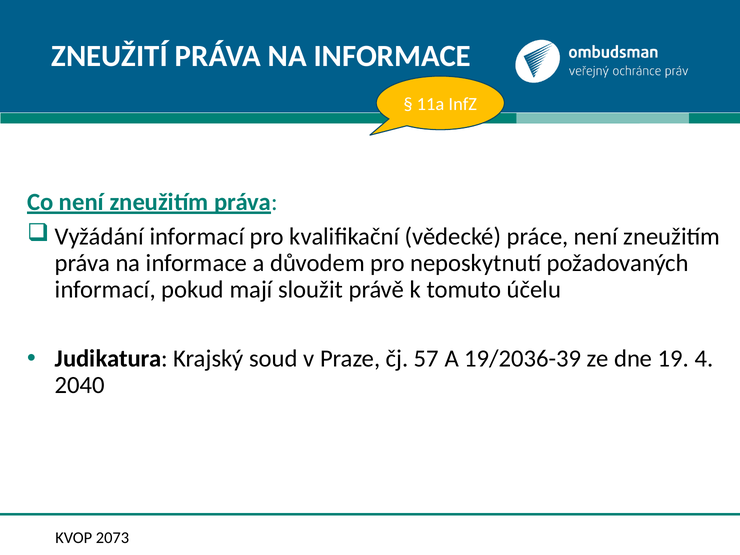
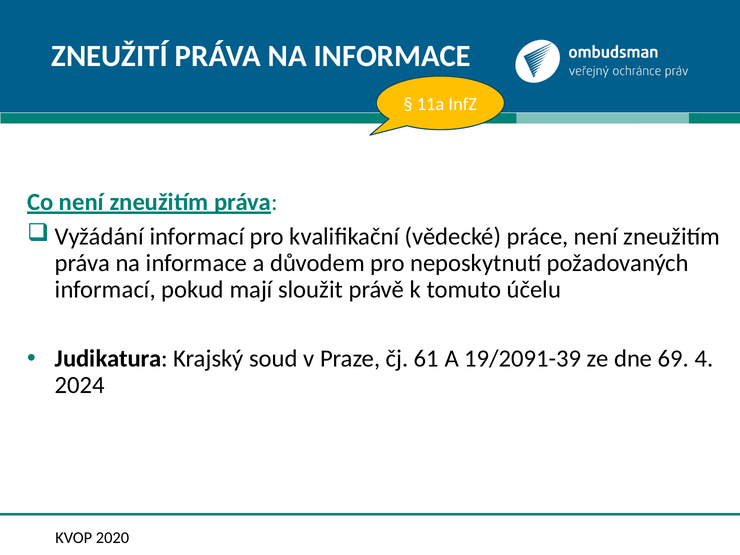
57: 57 -> 61
19/2036-39: 19/2036-39 -> 19/2091-39
19: 19 -> 69
2040: 2040 -> 2024
2073: 2073 -> 2020
